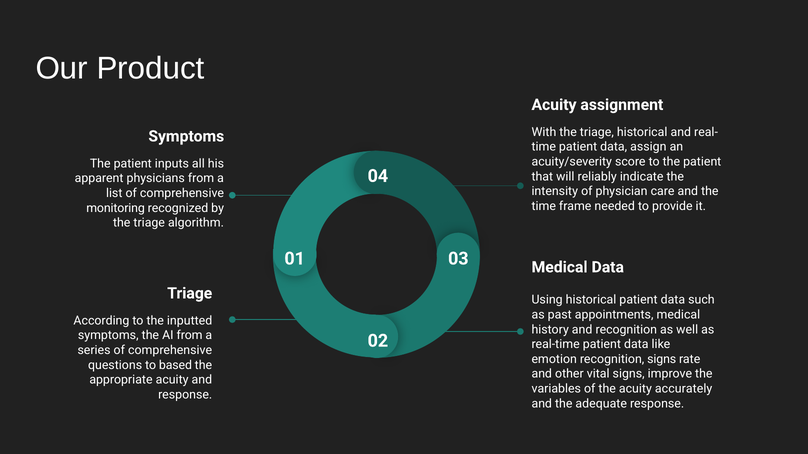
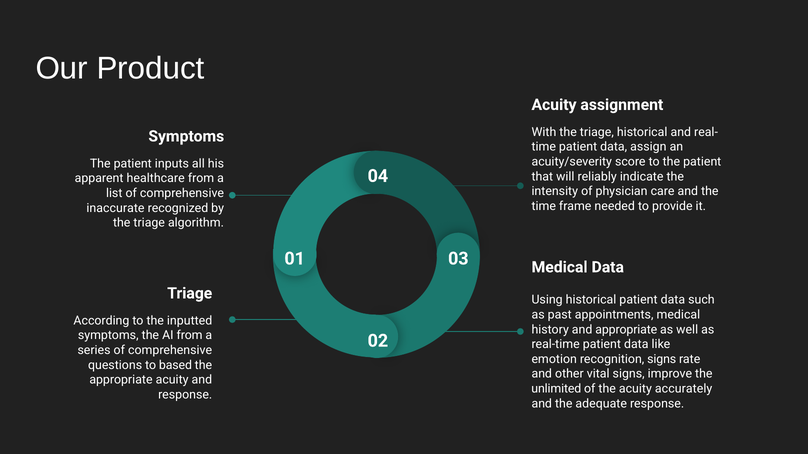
physicians: physicians -> healthcare
monitoring: monitoring -> inaccurate
and recognition: recognition -> appropriate
variables: variables -> unlimited
